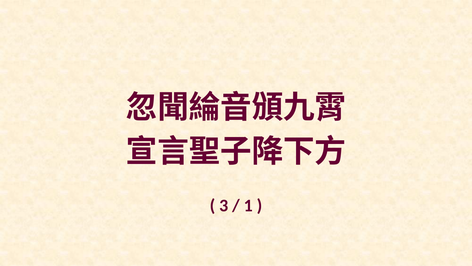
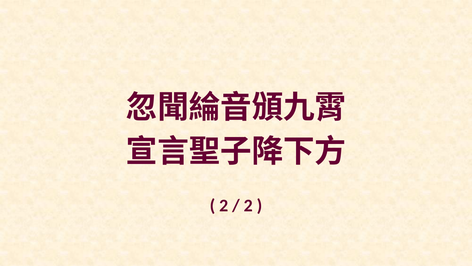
3 at (224, 205): 3 -> 2
1 at (248, 205): 1 -> 2
